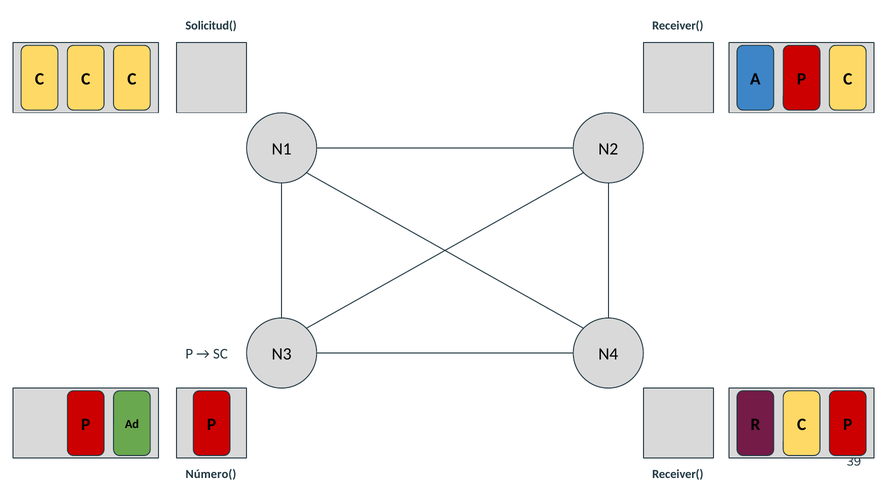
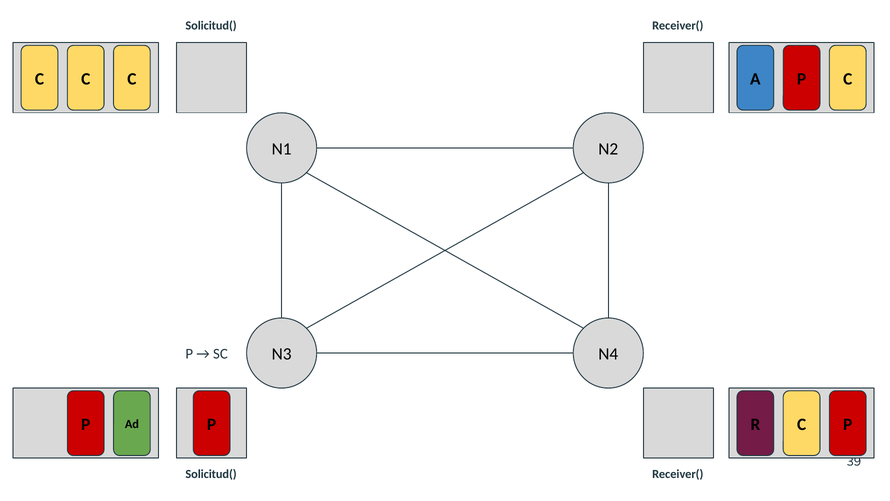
Número( at (211, 474): Número( -> Solicitud(
